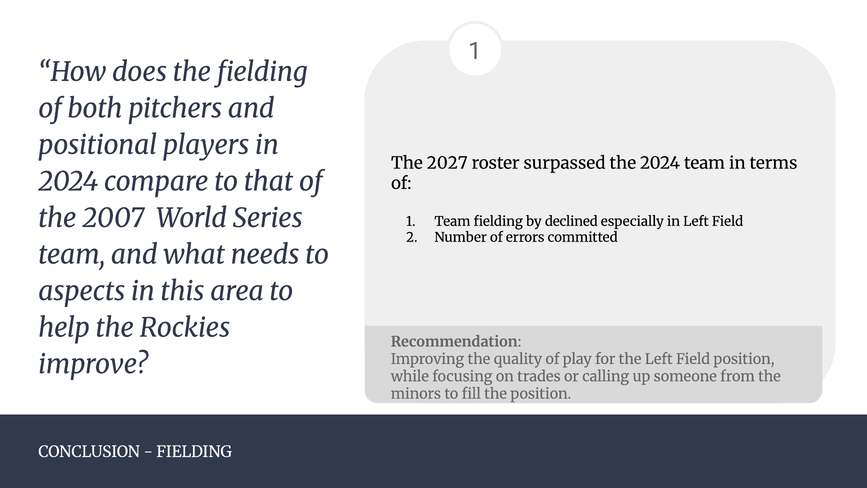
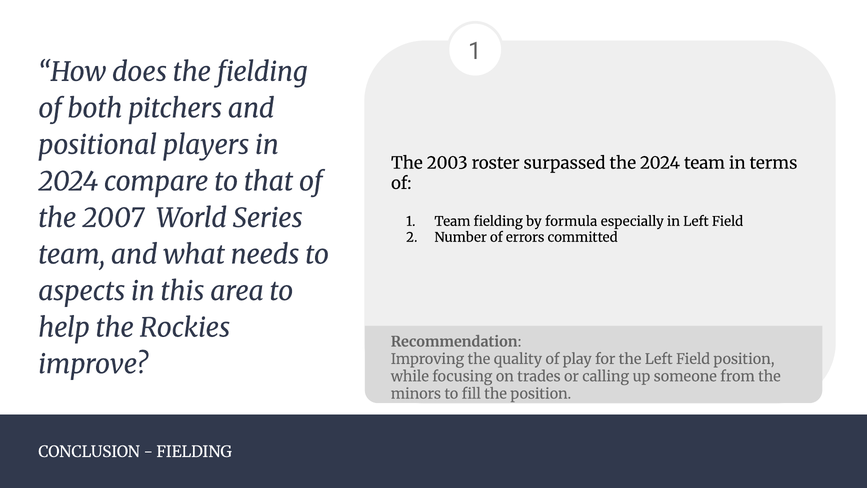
2027: 2027 -> 2003
declined: declined -> formula
